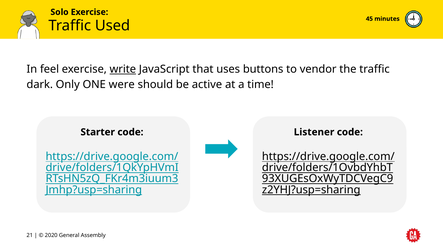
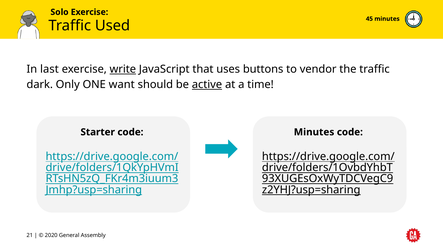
feel: feel -> last
were: were -> want
active underline: none -> present
Listener at (314, 132): Listener -> Minutes
